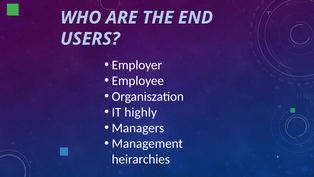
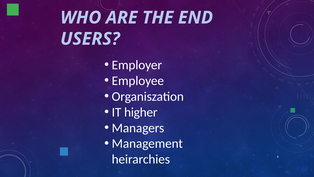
highly: highly -> higher
